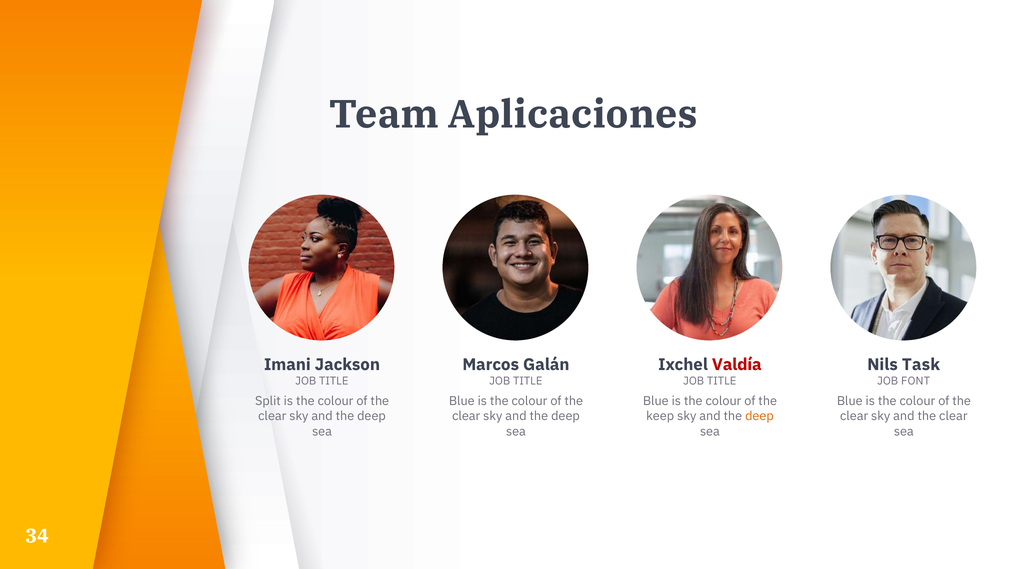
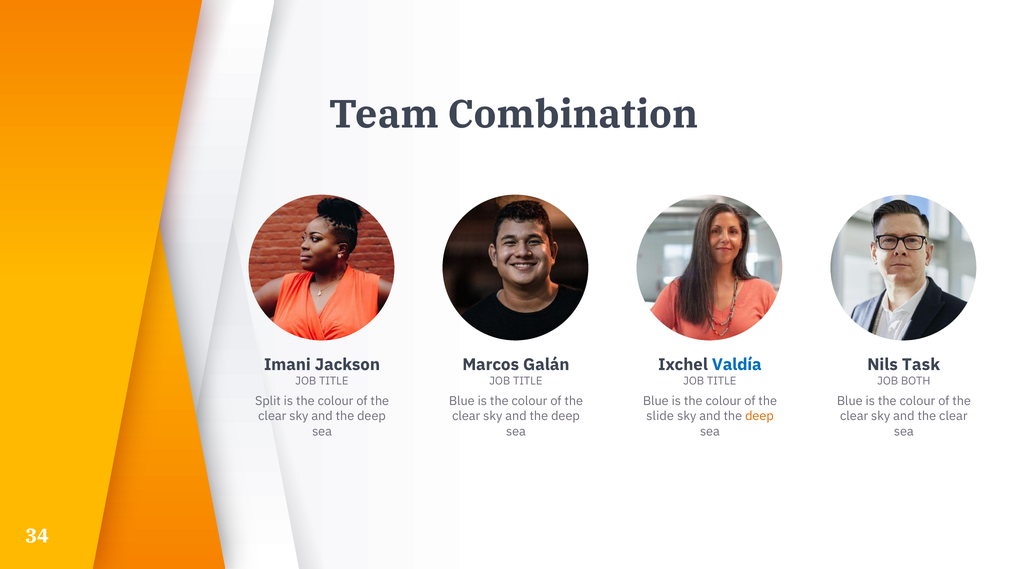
Aplicaciones: Aplicaciones -> Combination
Valdía colour: red -> blue
FONT: FONT -> BOTH
keep: keep -> slide
